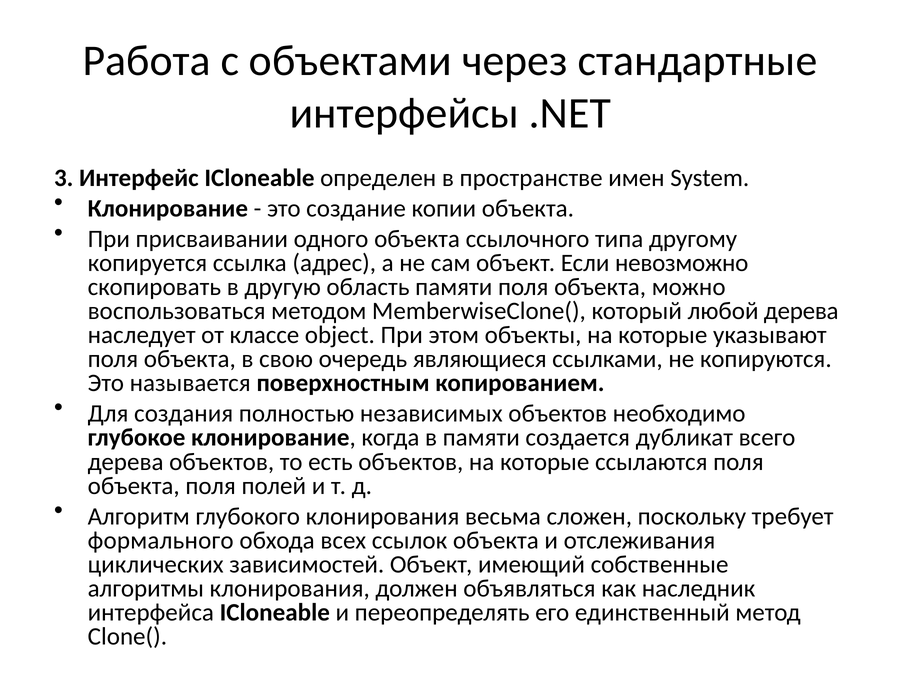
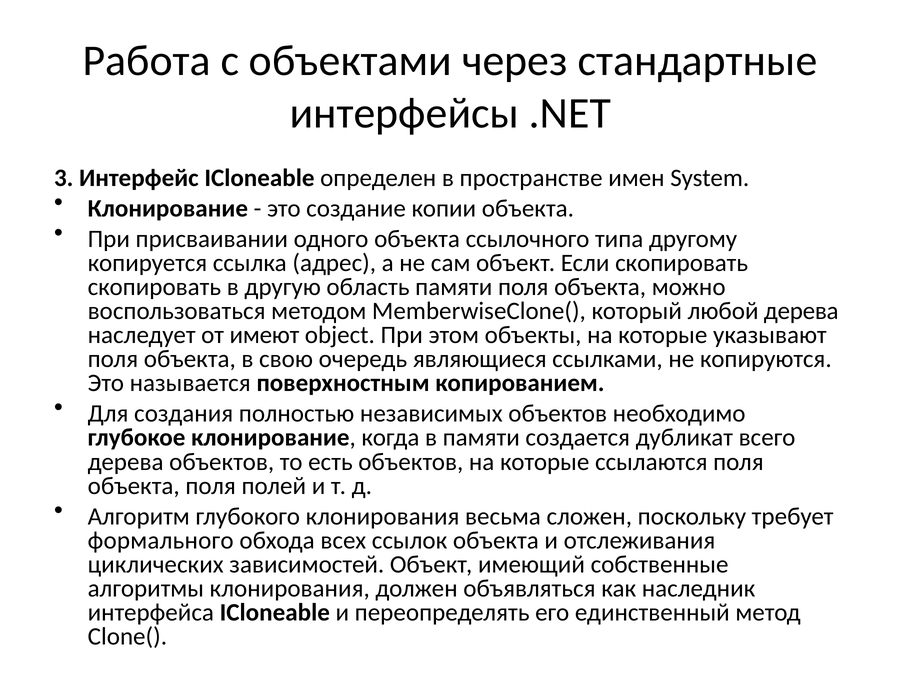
Если невозможно: невозможно -> скопировать
классе: классе -> имеют
